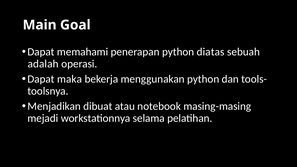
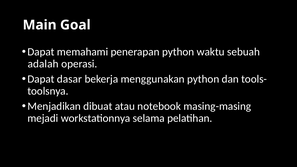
diatas: diatas -> waktu
maka: maka -> dasar
